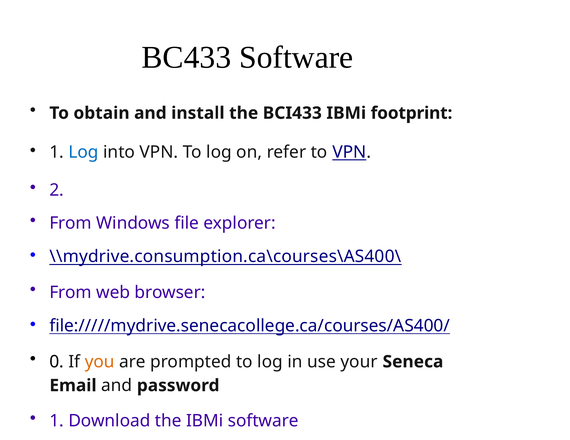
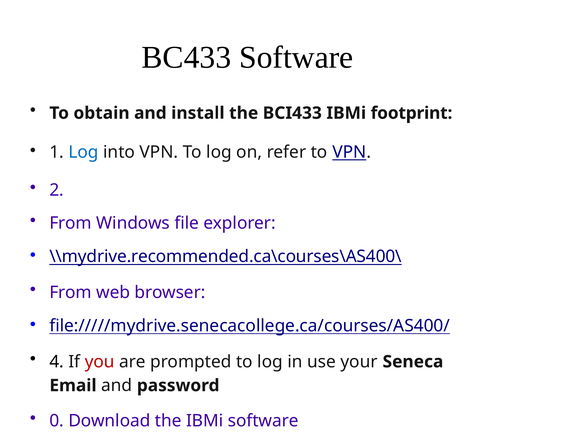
\\mydrive.consumption.ca\courses\AS400\: \\mydrive.consumption.ca\courses\AS400\ -> \\mydrive.recommended.ca\courses\AS400\
0: 0 -> 4
you colour: orange -> red
1 at (57, 421): 1 -> 0
